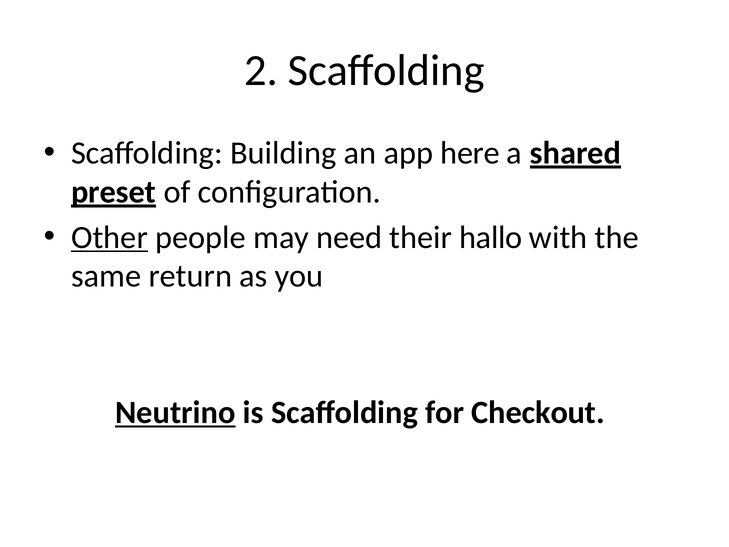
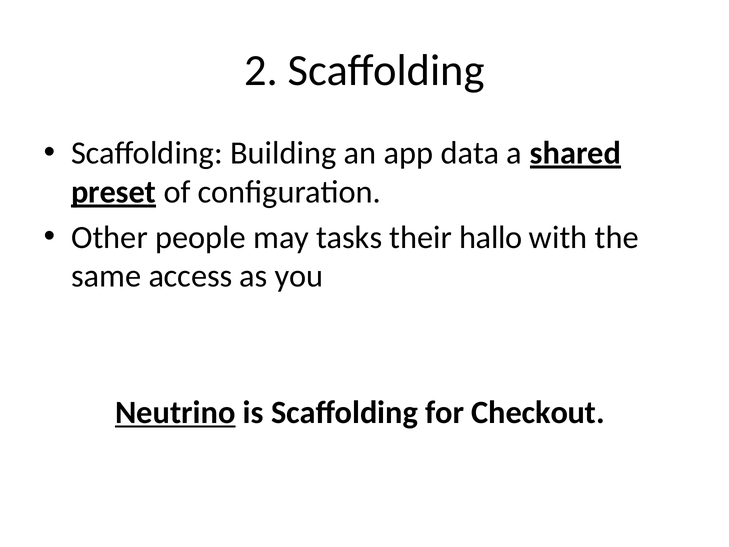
here: here -> data
Other underline: present -> none
need: need -> tasks
return: return -> access
